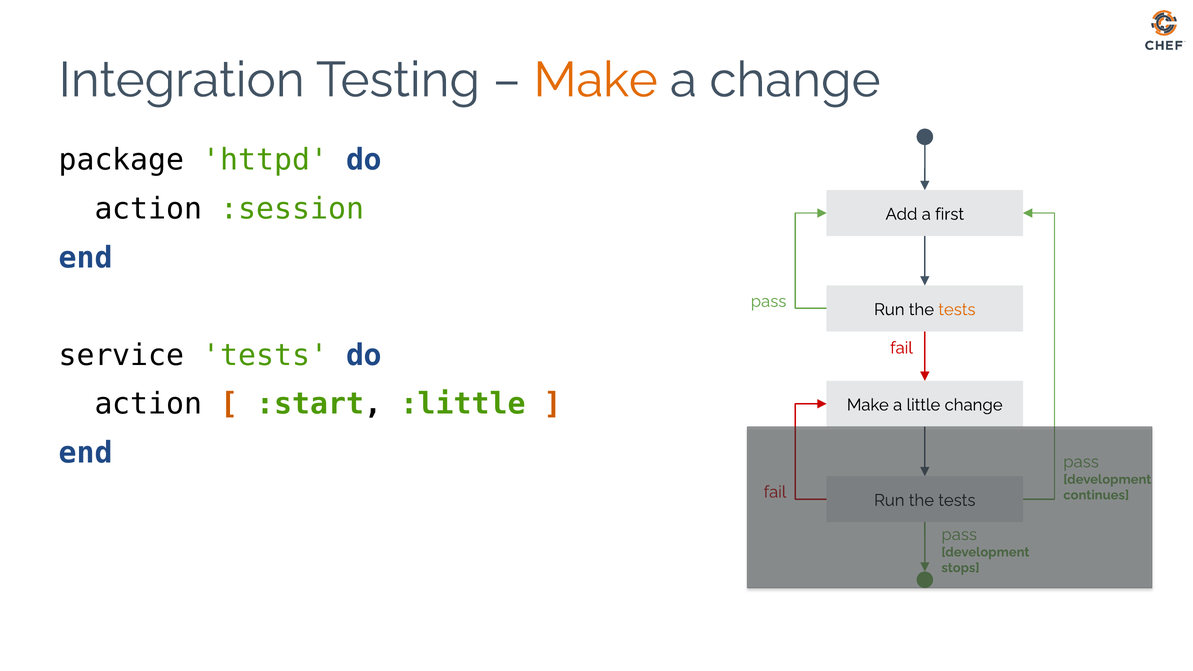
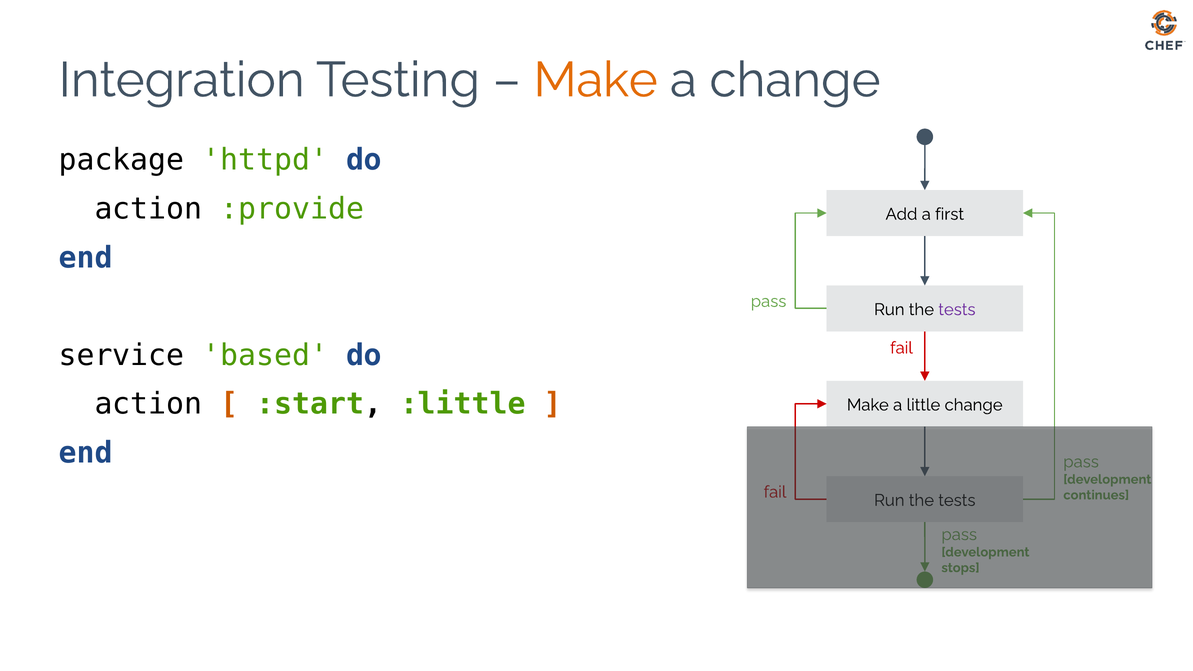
:session: :session -> :provide
tests at (957, 310) colour: orange -> purple
service tests: tests -> based
